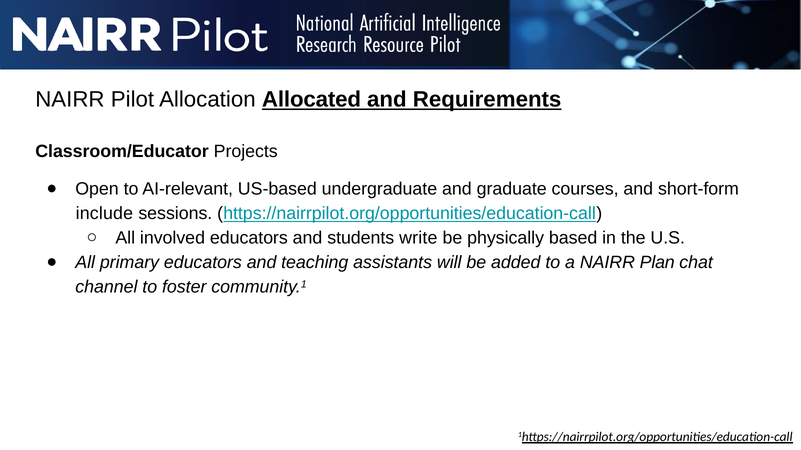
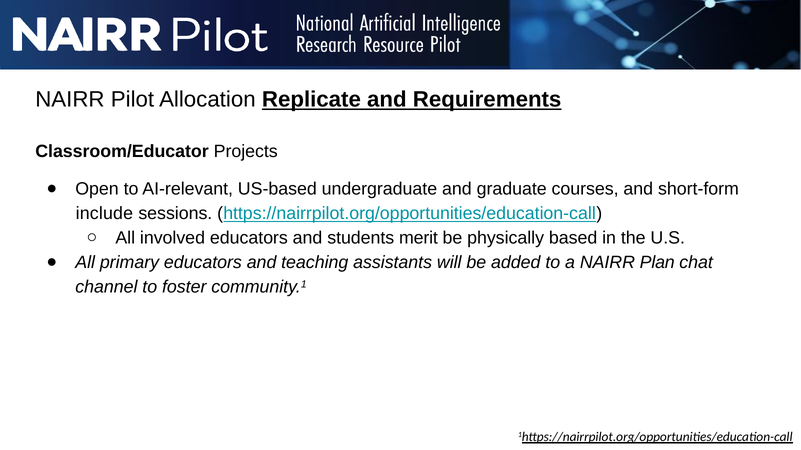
Allocated: Allocated -> Replicate
write: write -> merit
